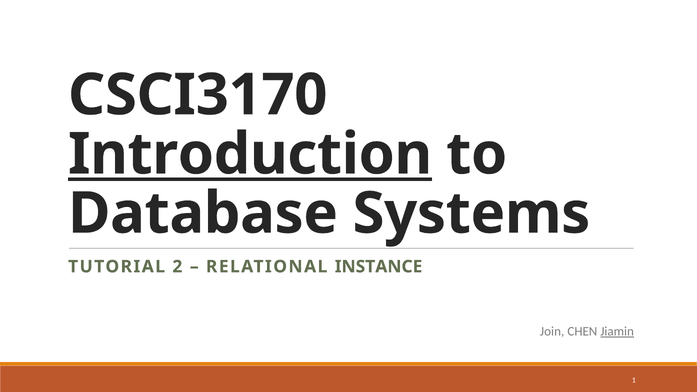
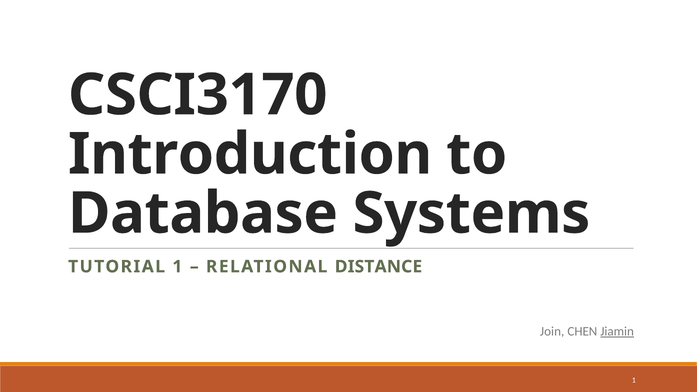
Introduction underline: present -> none
TUTORIAL 2: 2 -> 1
INSTANCE: INSTANCE -> DISTANCE
